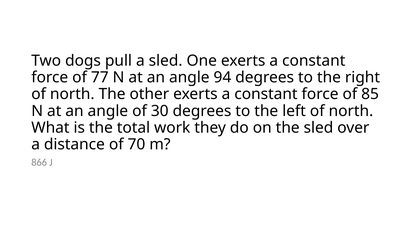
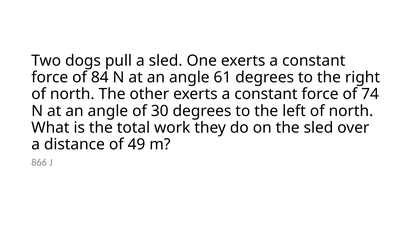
77: 77 -> 84
94: 94 -> 61
85: 85 -> 74
70: 70 -> 49
